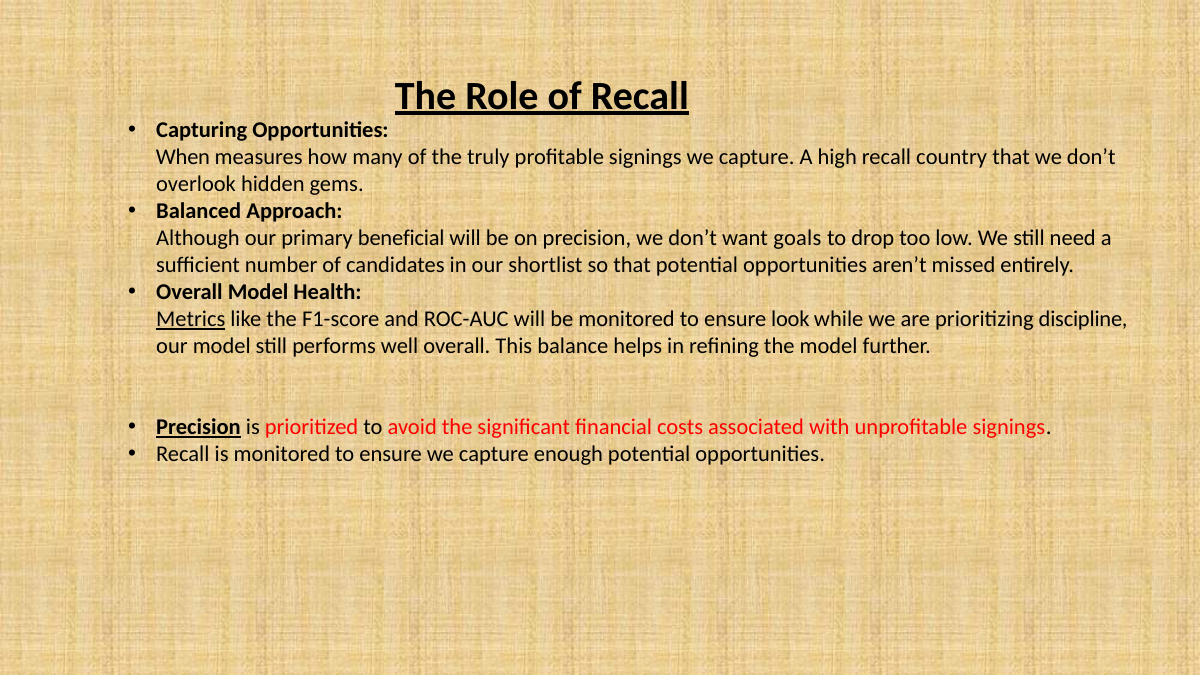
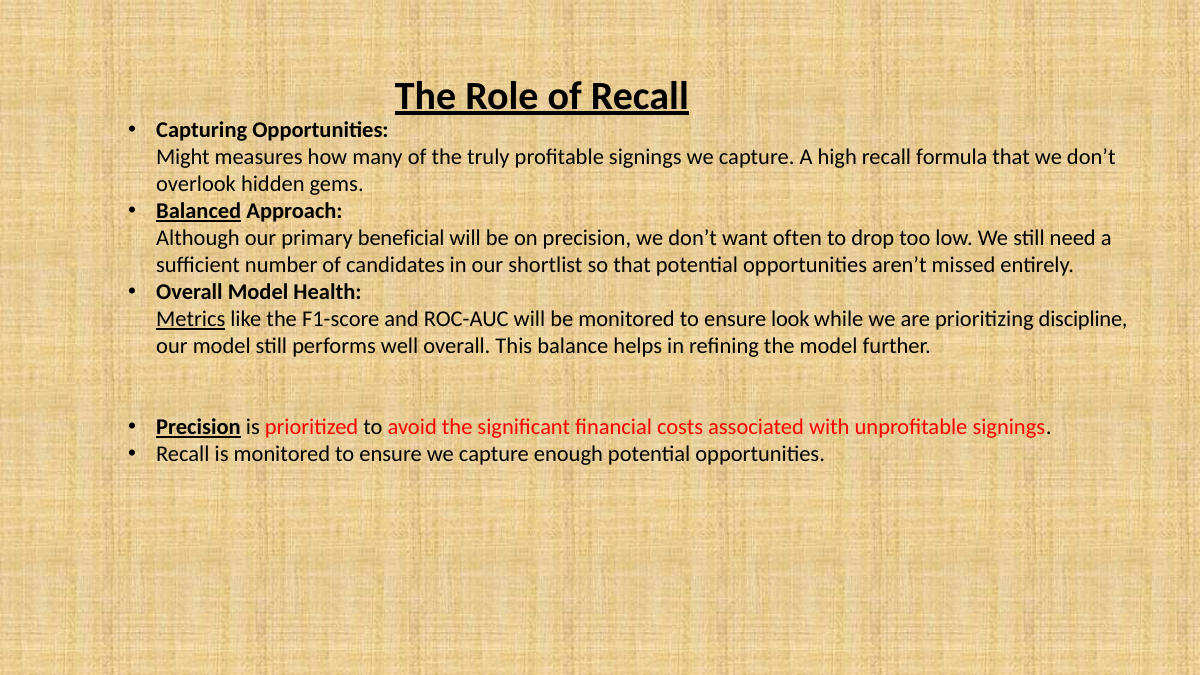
When: When -> Might
country: country -> formula
Balanced underline: none -> present
goals: goals -> often
